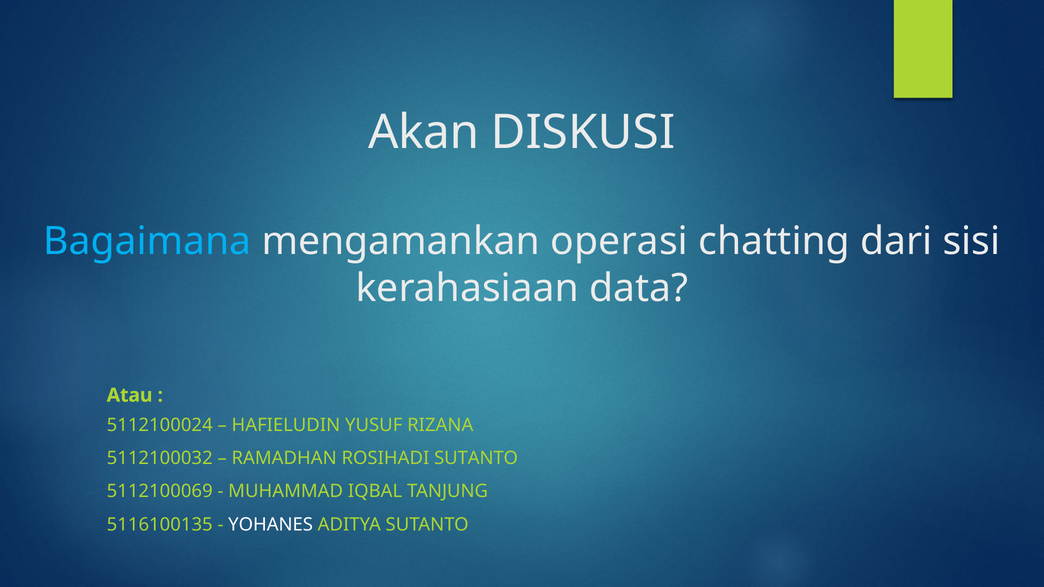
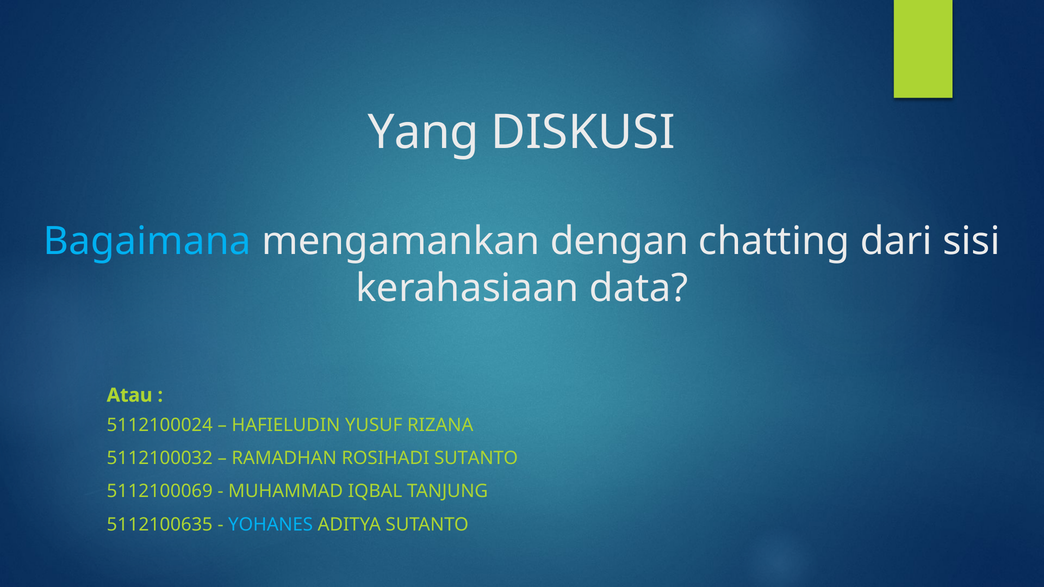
Akan: Akan -> Yang
operasi: operasi -> dengan
5116100135: 5116100135 -> 5112100635
YOHANES colour: white -> light blue
